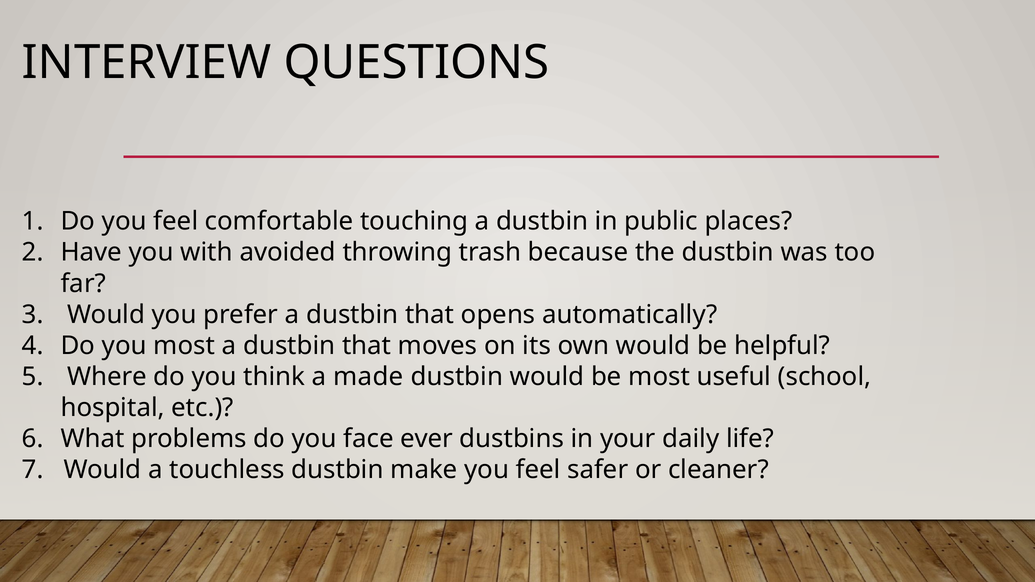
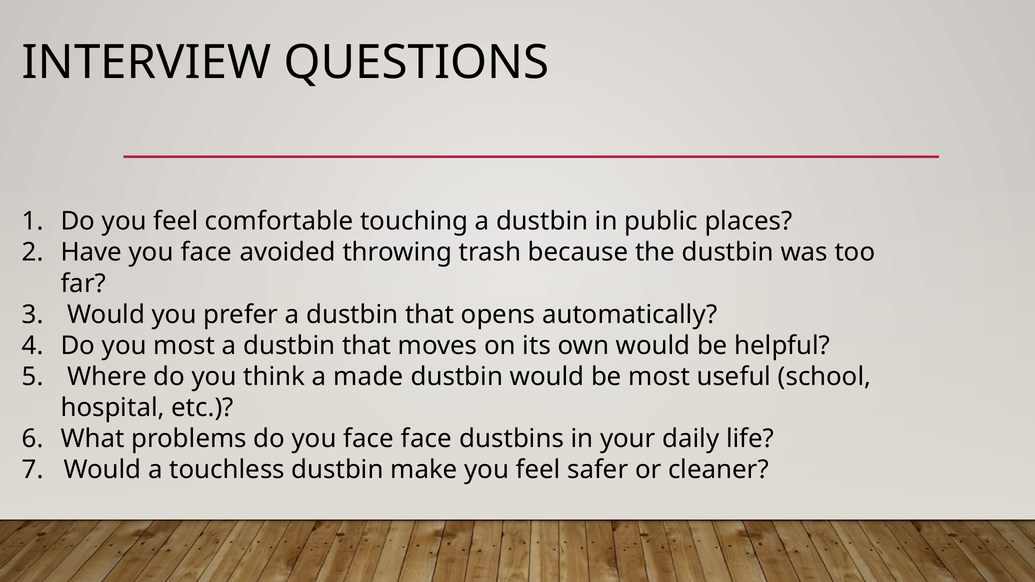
Have you with: with -> face
face ever: ever -> face
